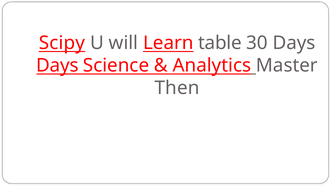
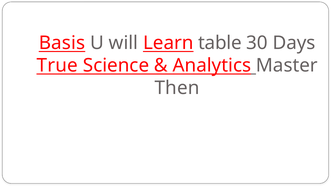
Scipy: Scipy -> Basis
Days at (57, 65): Days -> True
